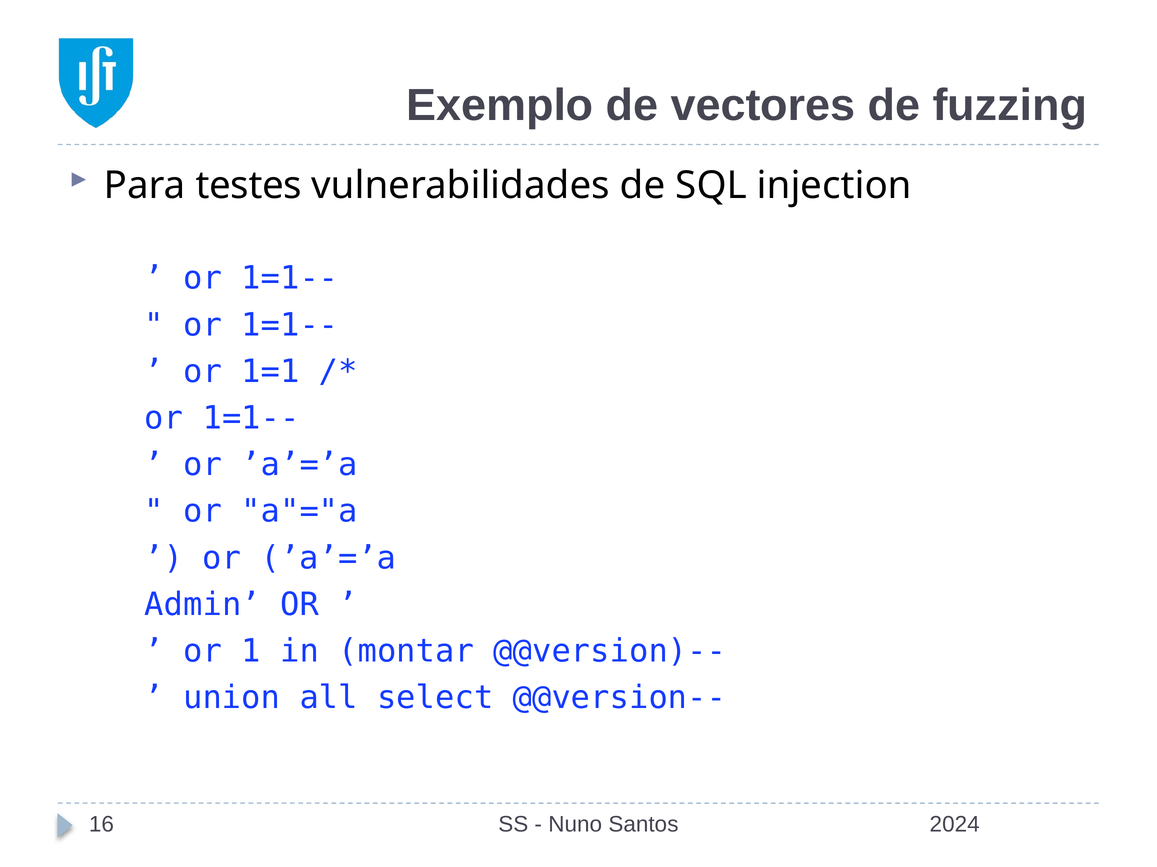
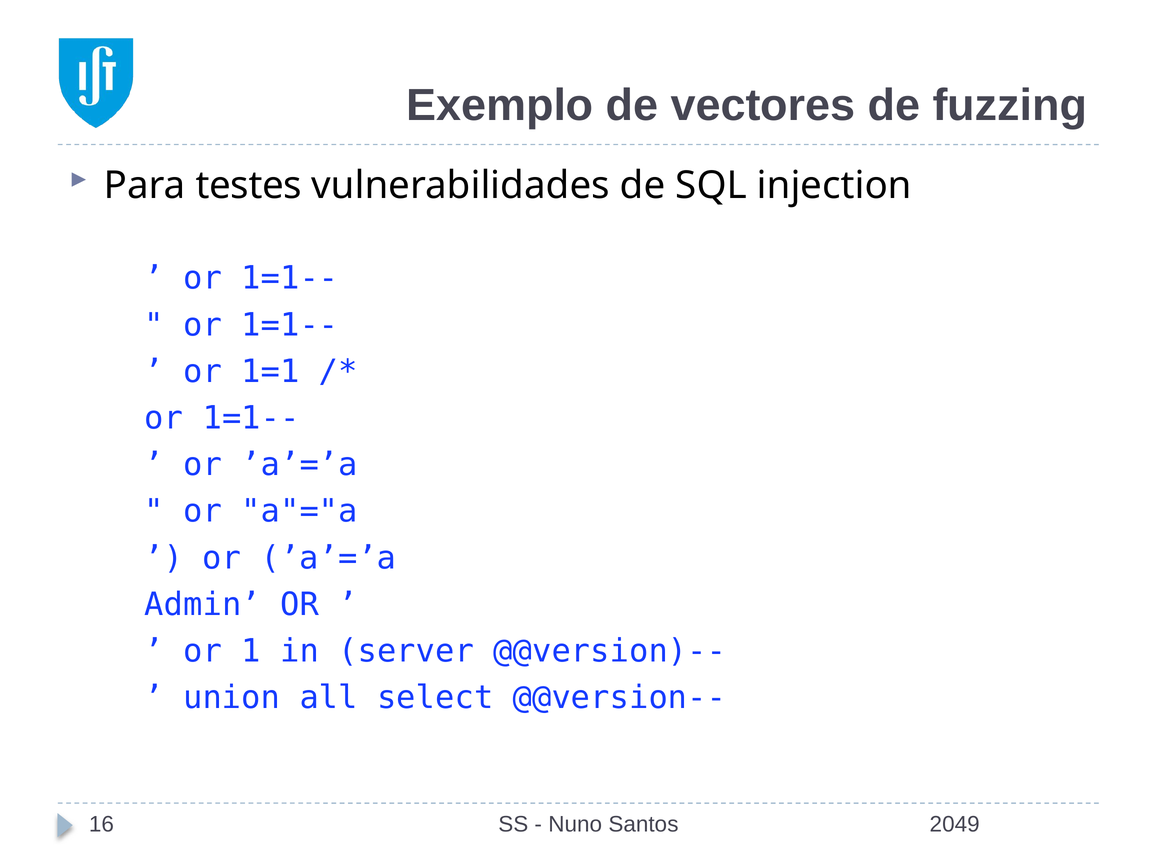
montar: montar -> server
2024: 2024 -> 2049
